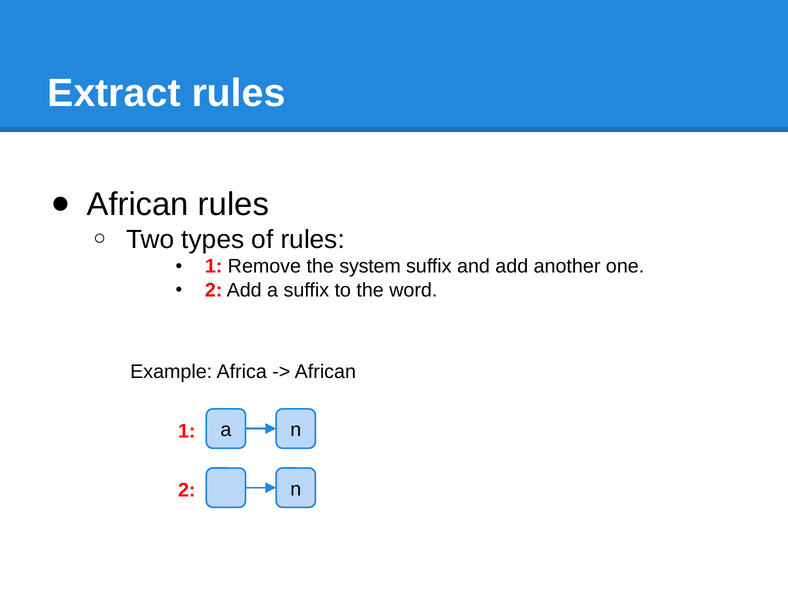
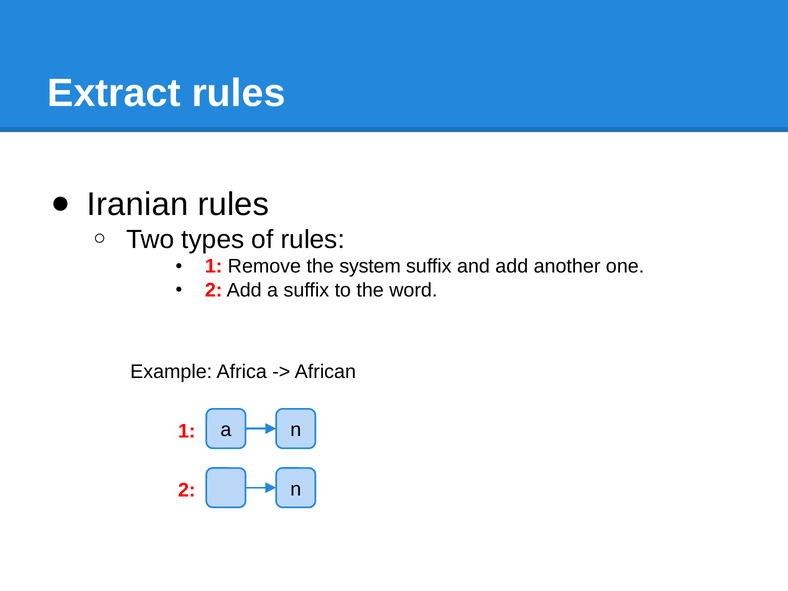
African at (138, 204): African -> Iranian
